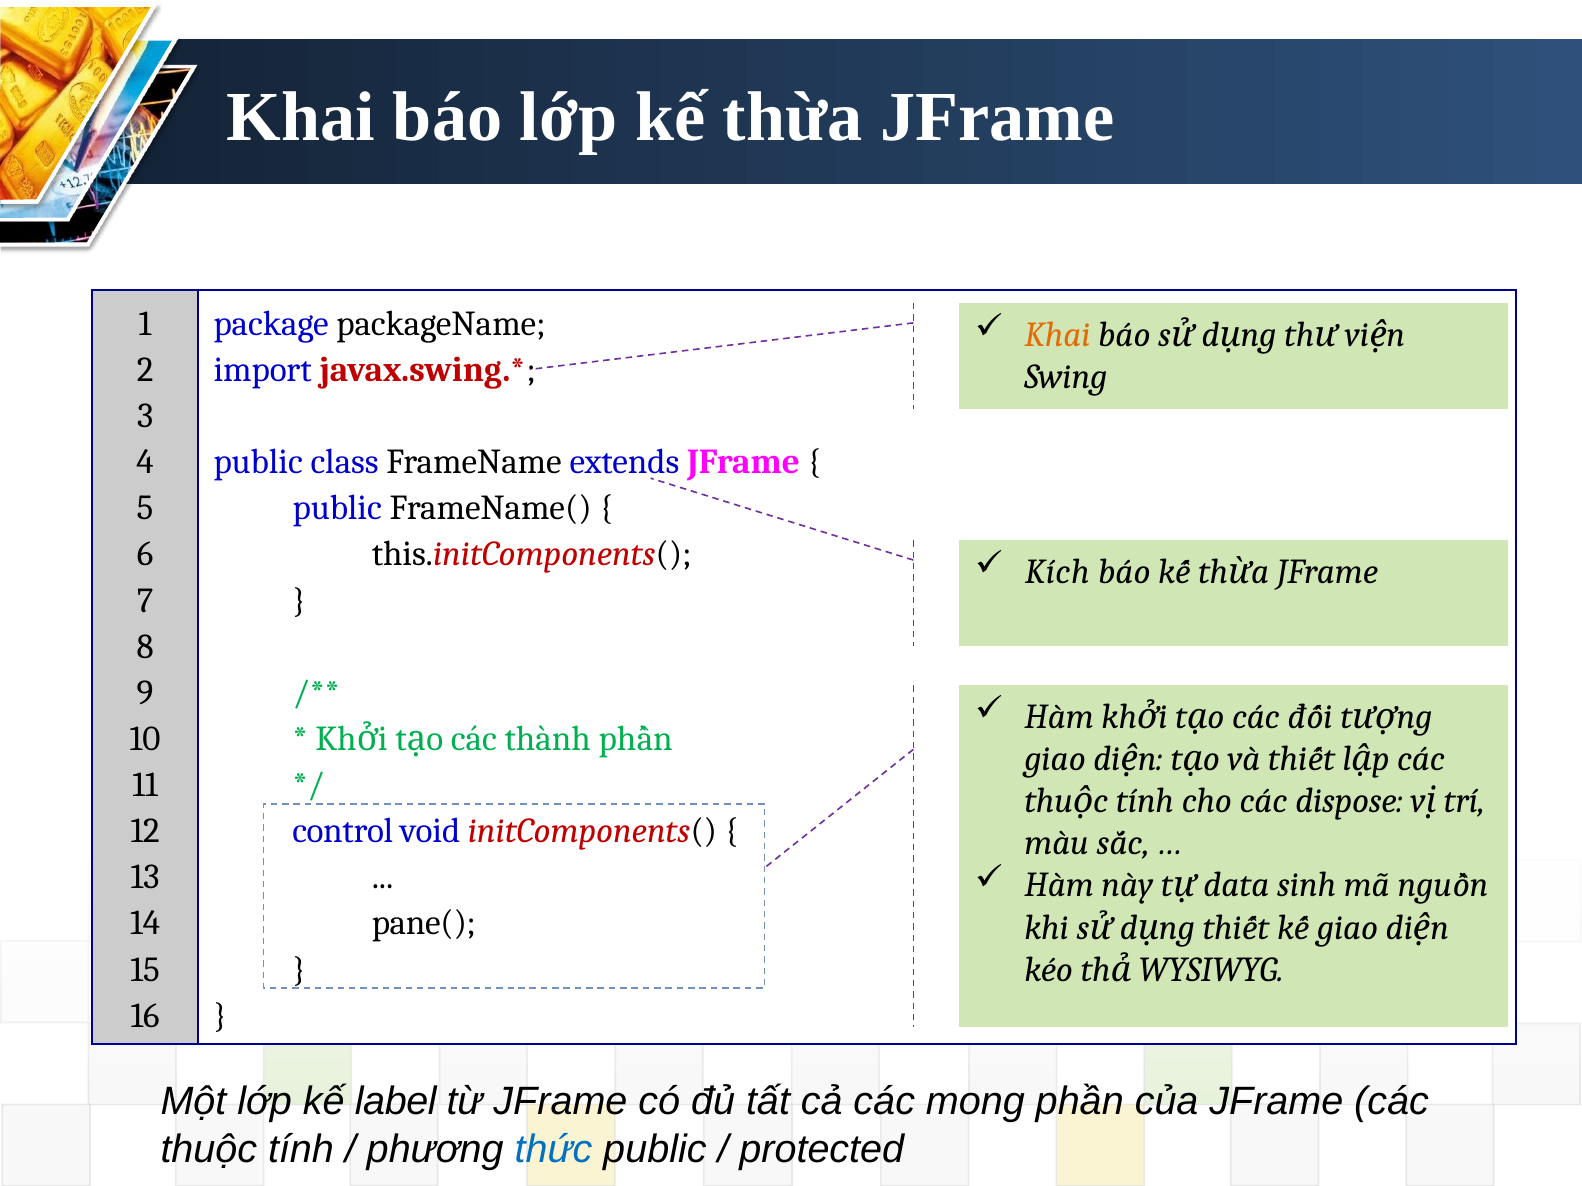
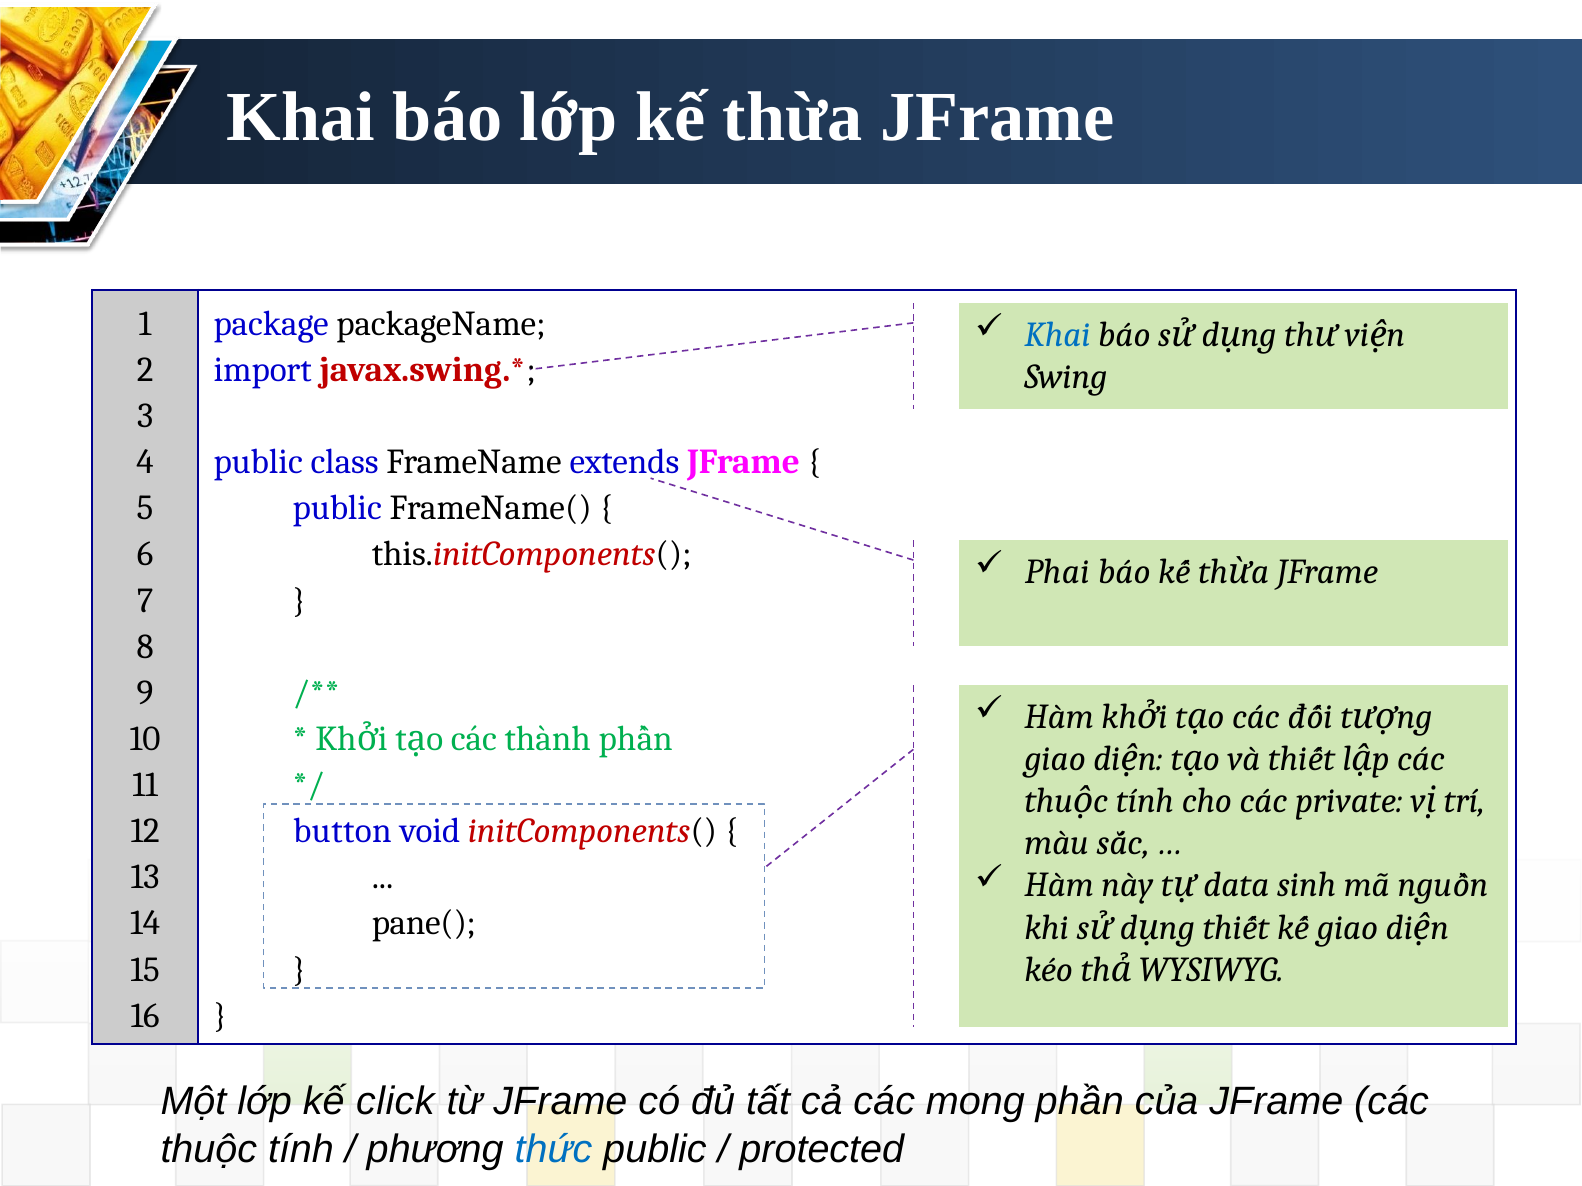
Khai at (1057, 335) colour: orange -> blue
Kích: Kích -> Phai
dispose: dispose -> private
control: control -> button
label: label -> click
